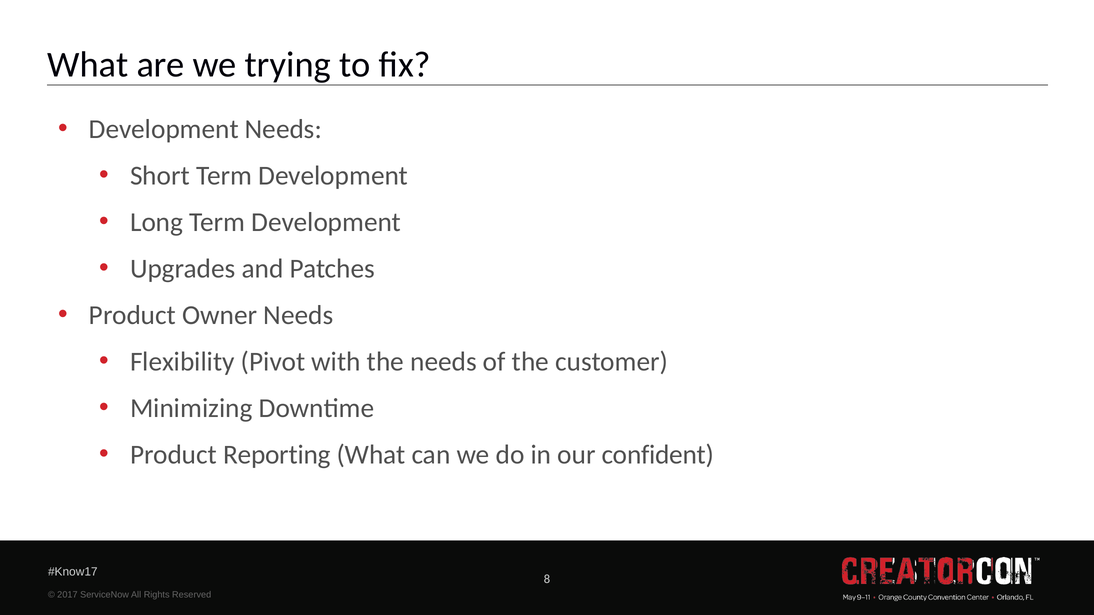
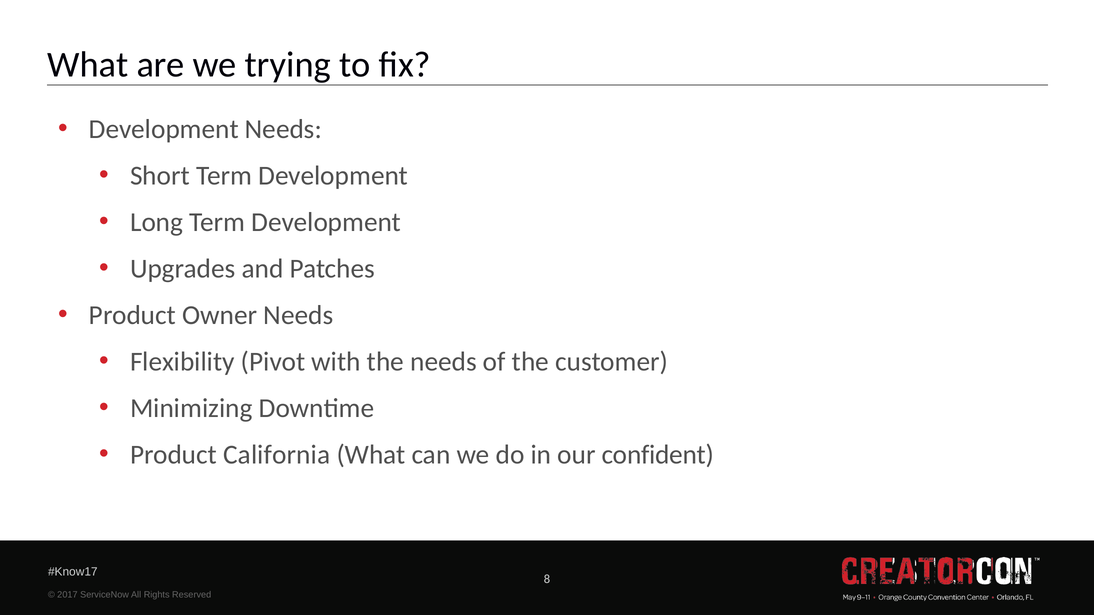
Reporting: Reporting -> California
